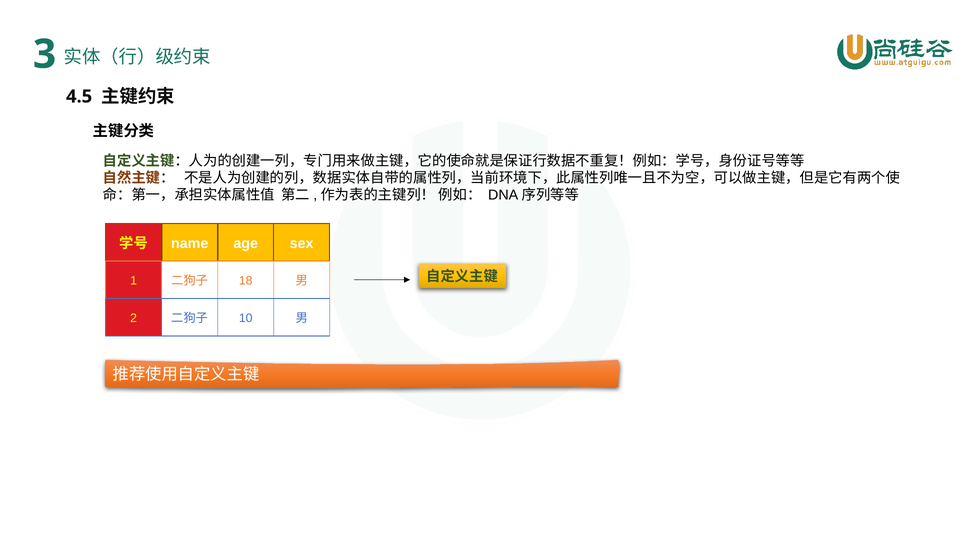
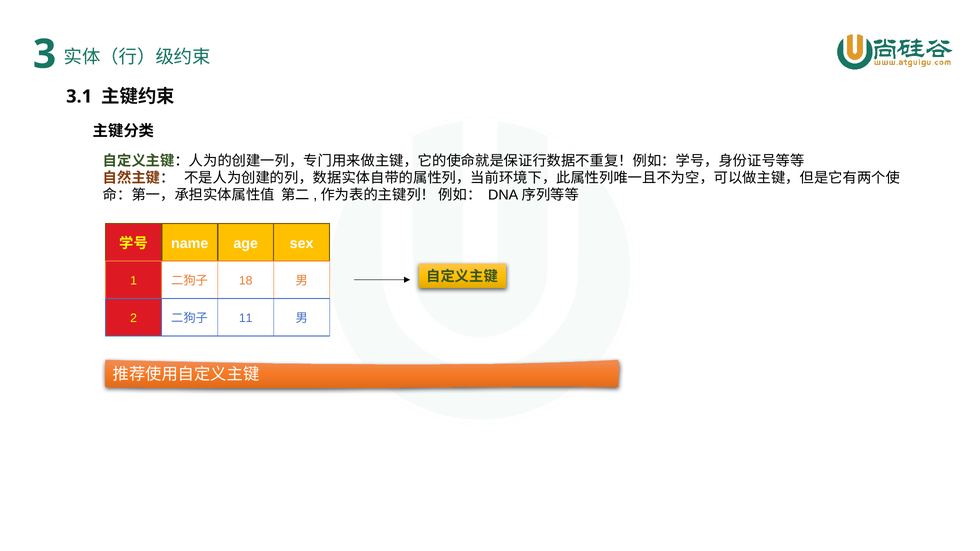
4.5: 4.5 -> 3.1
10: 10 -> 11
